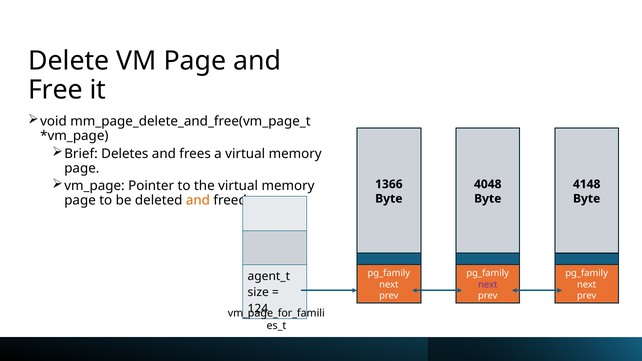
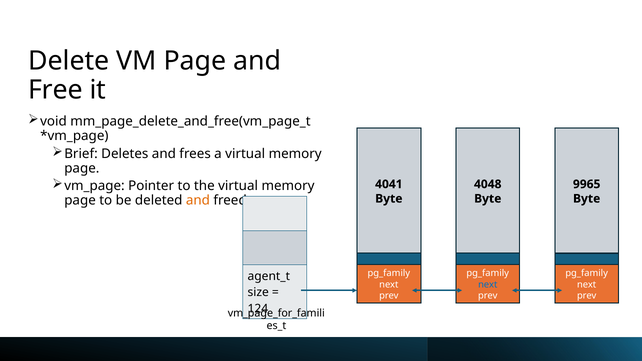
1366: 1366 -> 4041
4148: 4148 -> 9965
next at (488, 285) colour: purple -> blue
